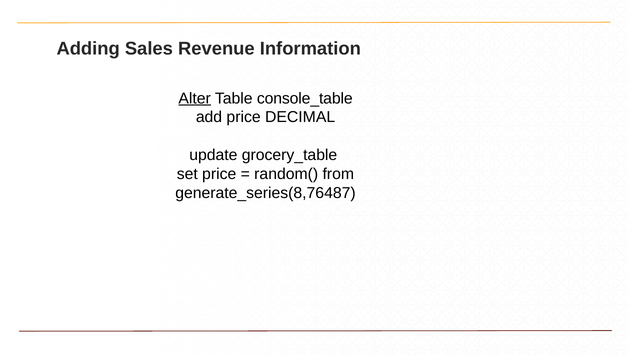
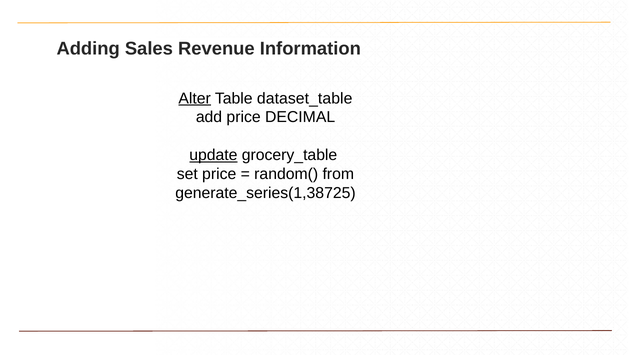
console_table: console_table -> dataset_table
update underline: none -> present
generate_series(8,76487: generate_series(8,76487 -> generate_series(1,38725
